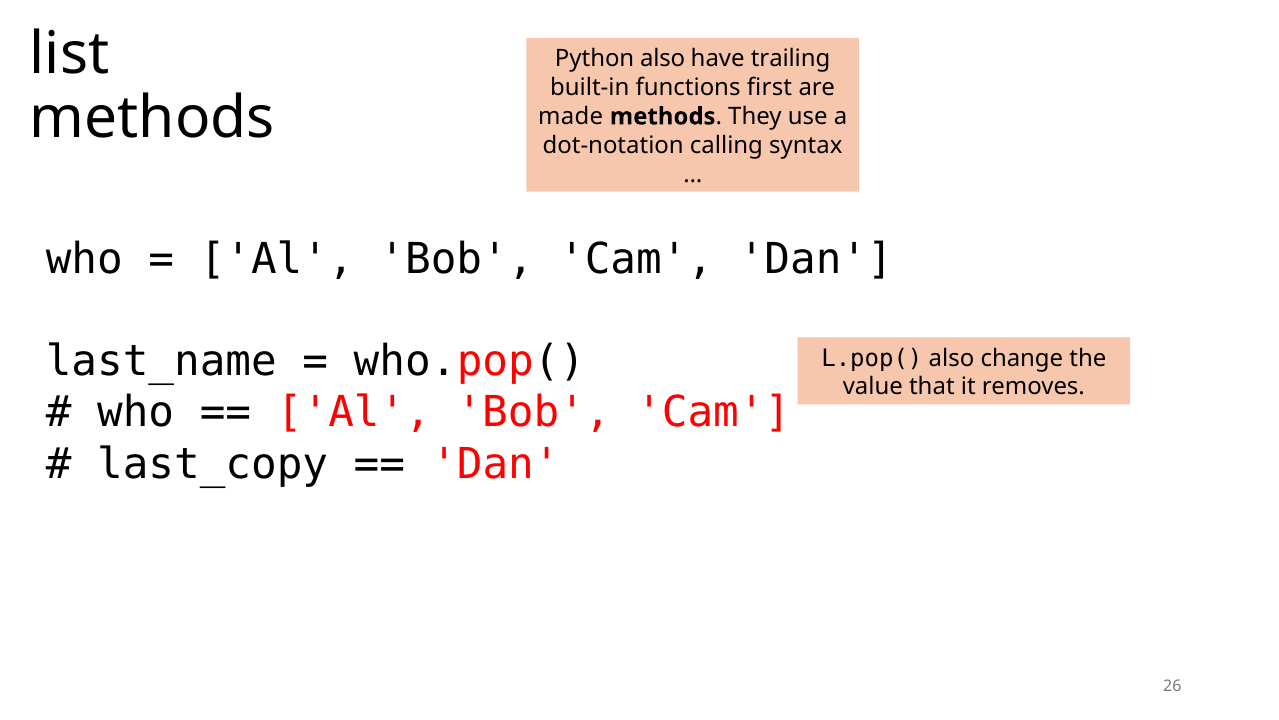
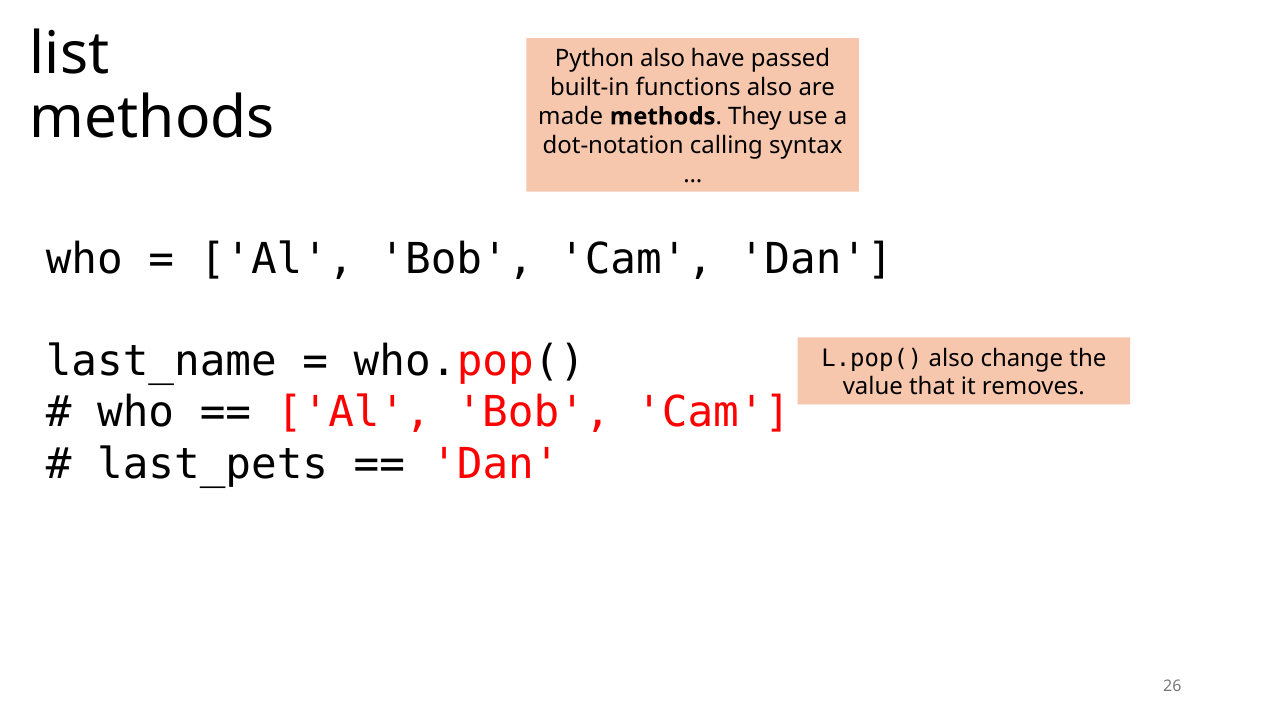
trailing: trailing -> passed
functions first: first -> also
last_copy: last_copy -> last_pets
